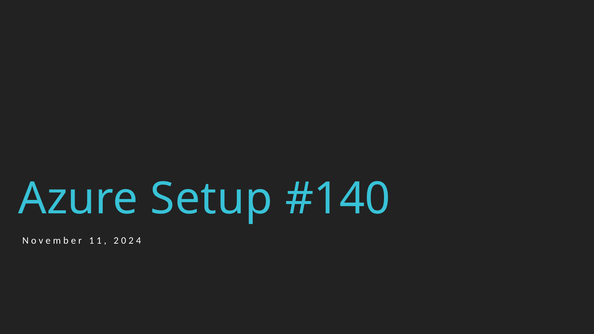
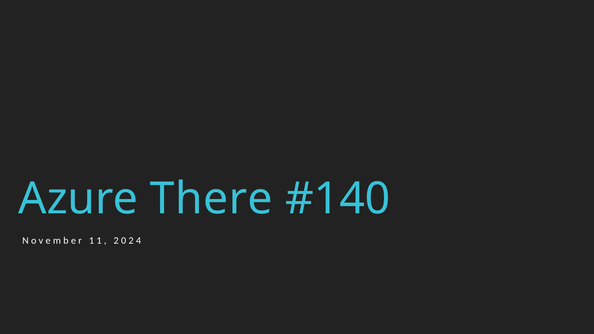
Setup: Setup -> There
